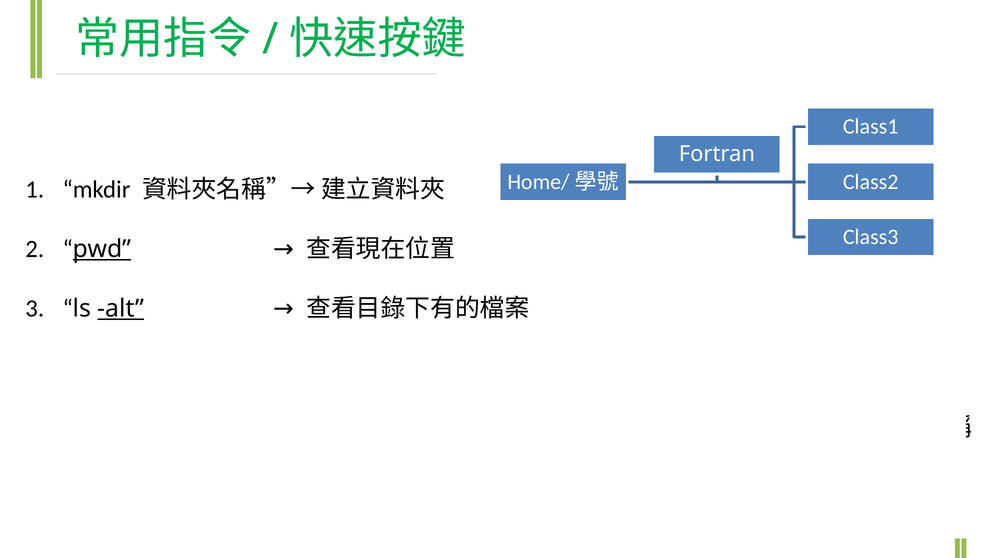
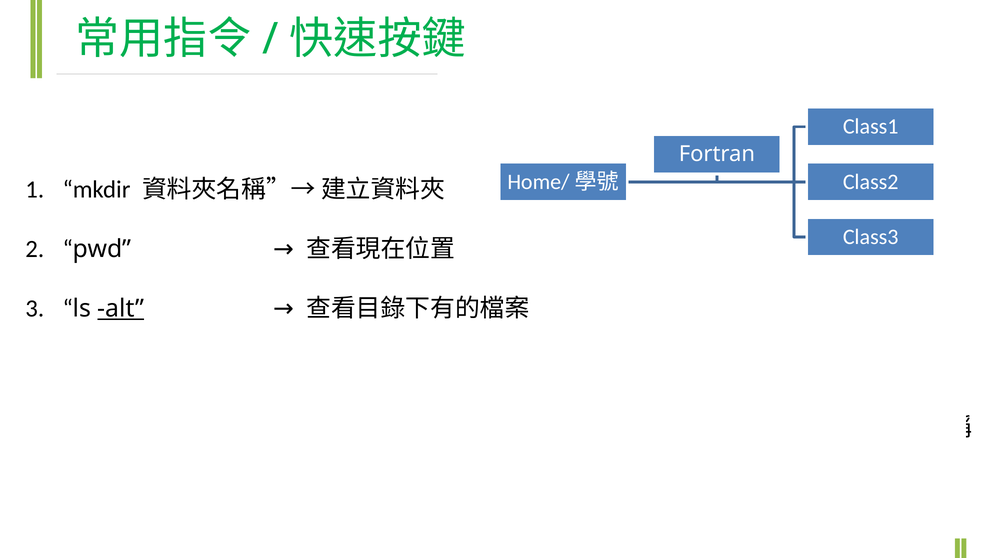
pwd underline: present -> none
